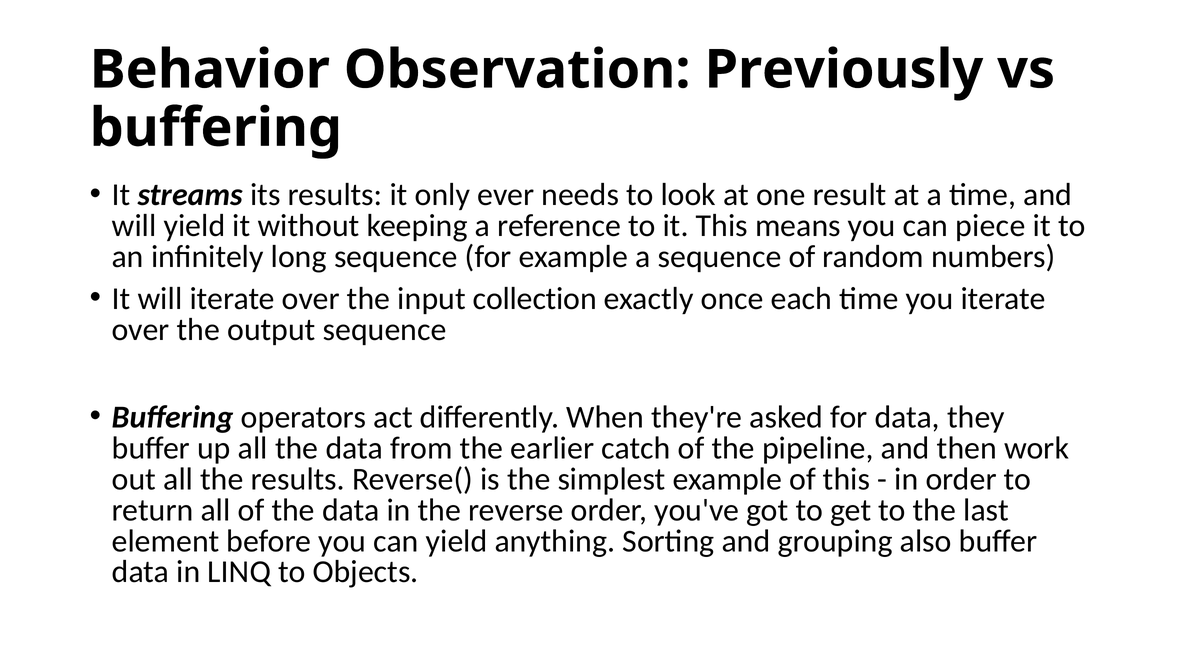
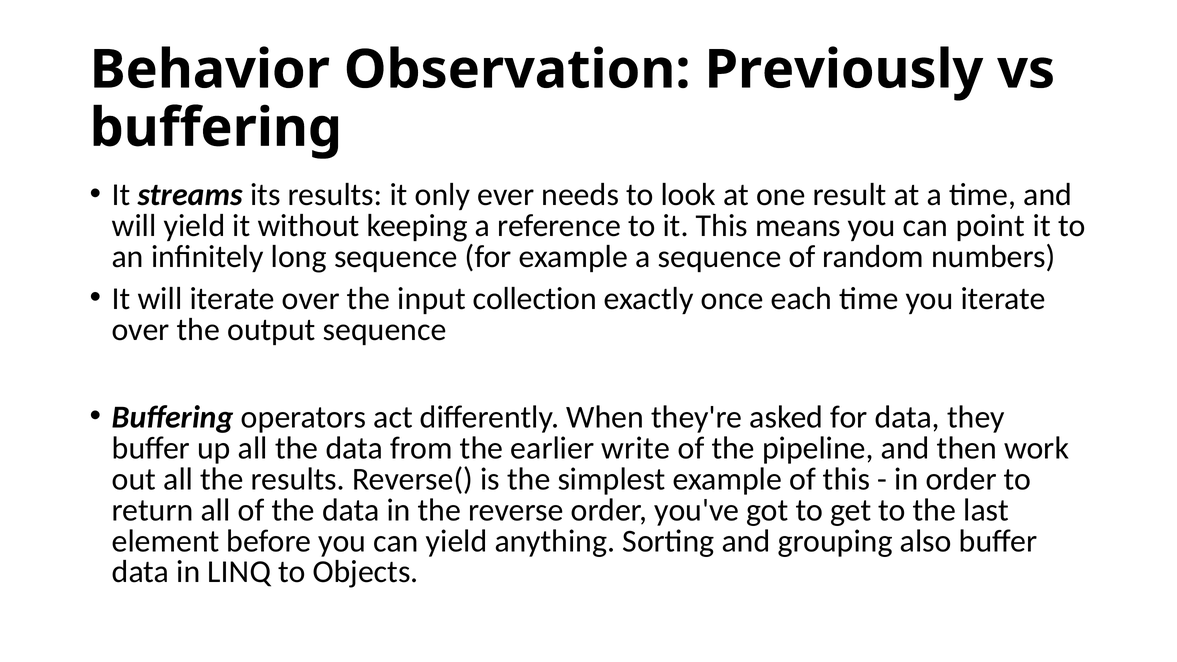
piece: piece -> point
catch: catch -> write
